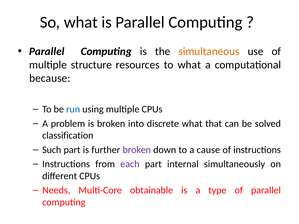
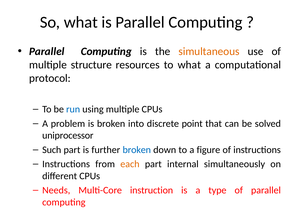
because: because -> protocol
discrete what: what -> point
classification: classification -> uniprocessor
broken at (137, 150) colour: purple -> blue
cause: cause -> figure
each colour: purple -> orange
obtainable: obtainable -> instruction
